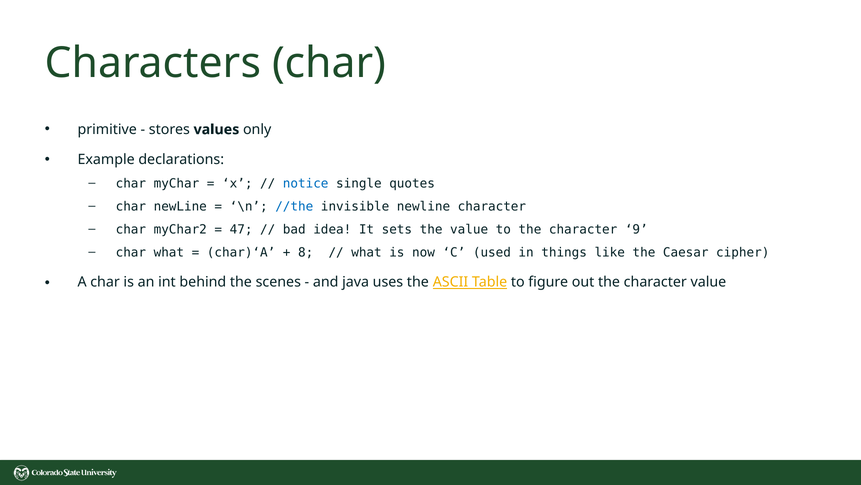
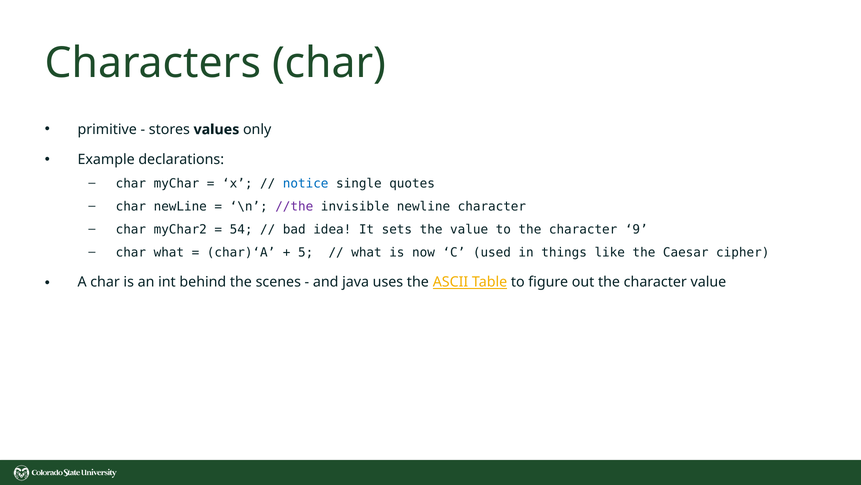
//the colour: blue -> purple
47: 47 -> 54
8: 8 -> 5
